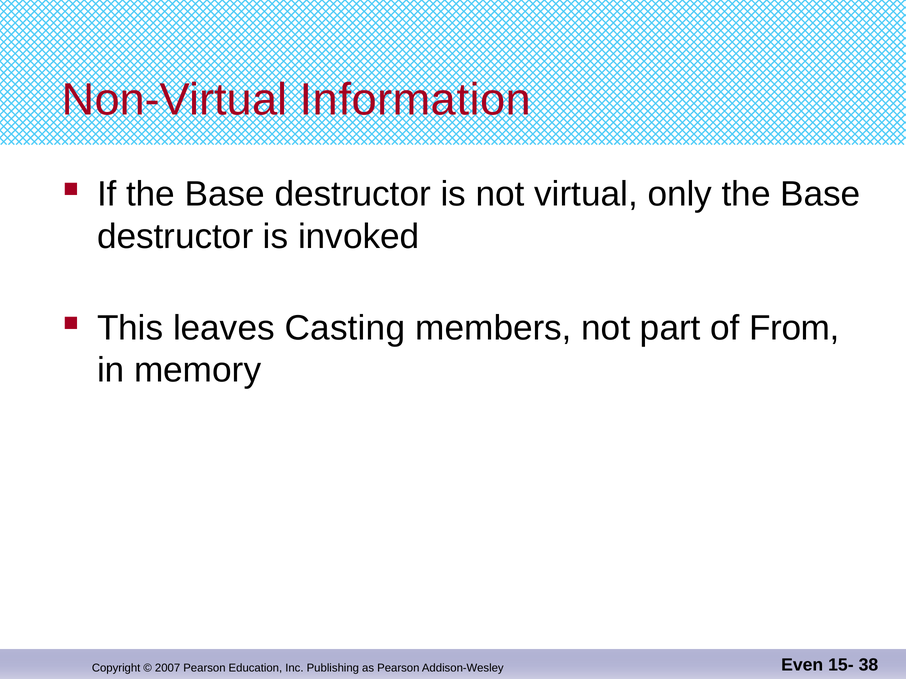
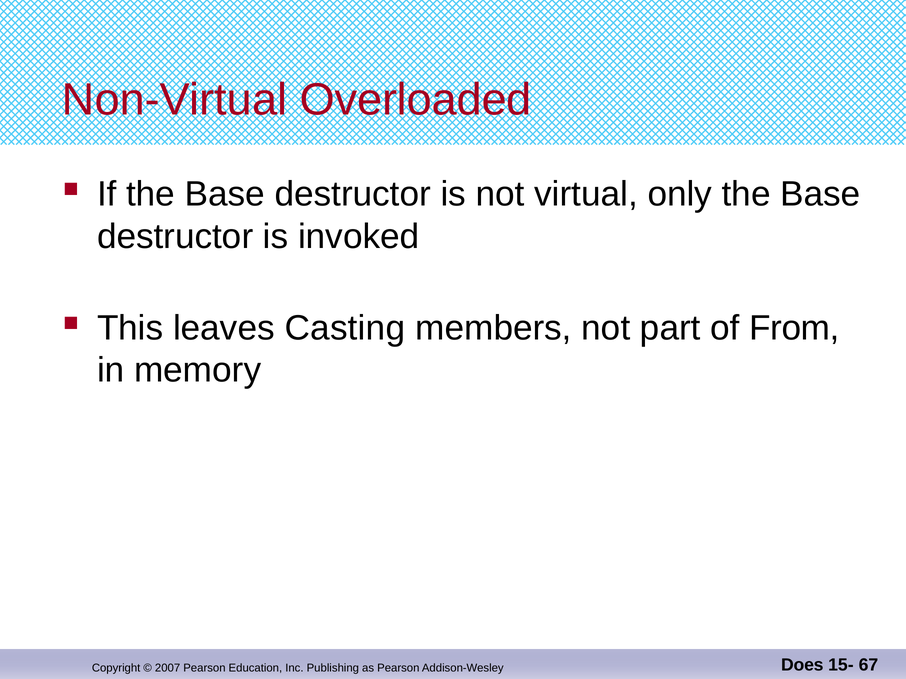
Information: Information -> Overloaded
Even: Even -> Does
38: 38 -> 67
